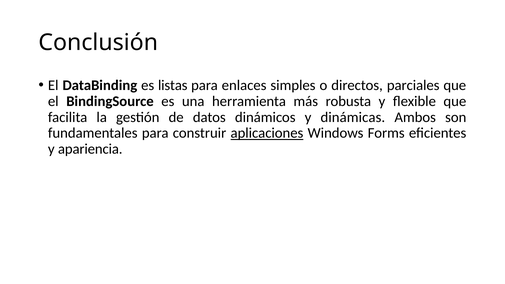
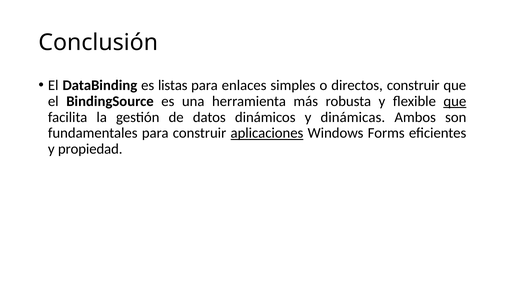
directos parciales: parciales -> construir
que at (455, 101) underline: none -> present
apariencia: apariencia -> propiedad
